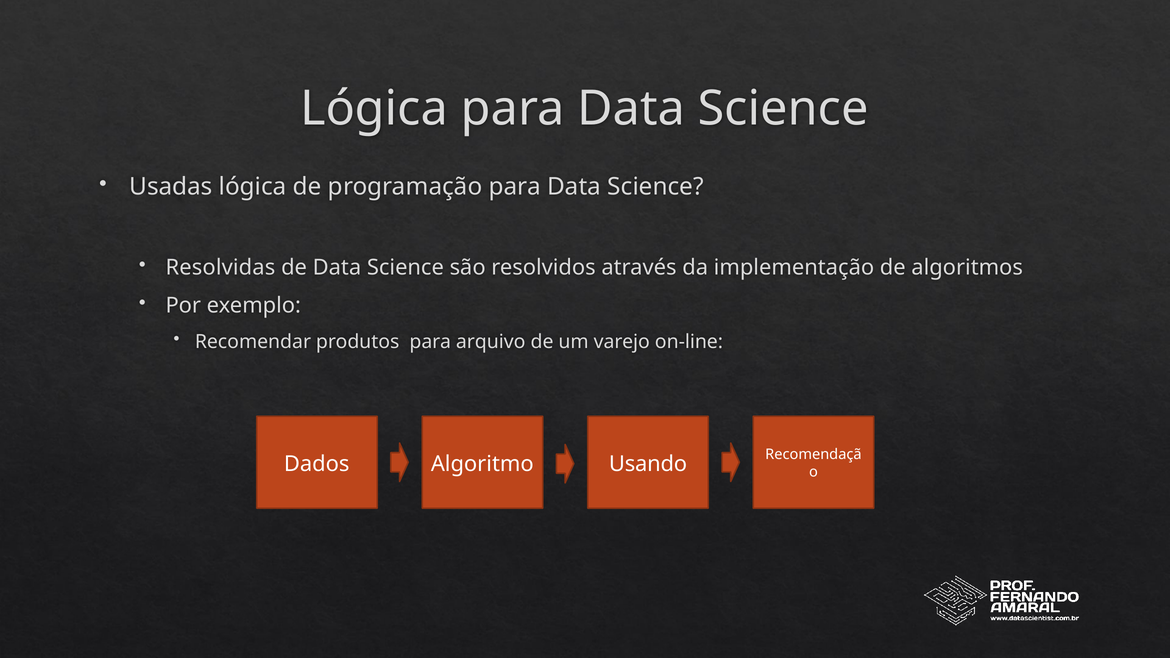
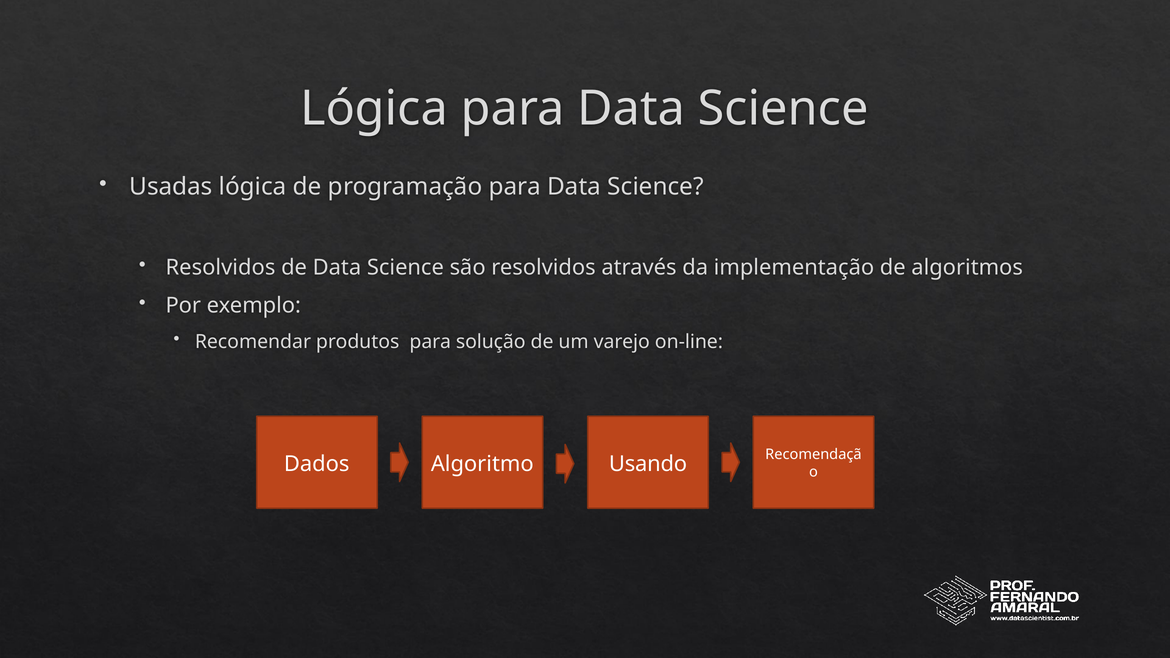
Resolvidas at (220, 268): Resolvidas -> Resolvidos
arquivo: arquivo -> solução
